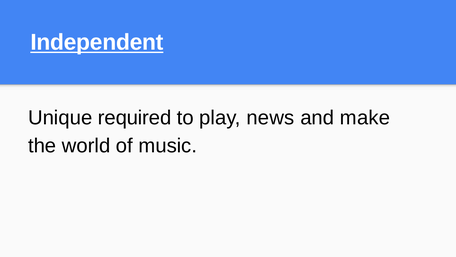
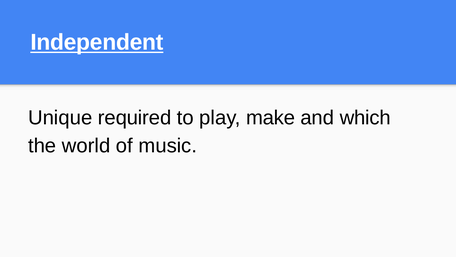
news: news -> make
make: make -> which
